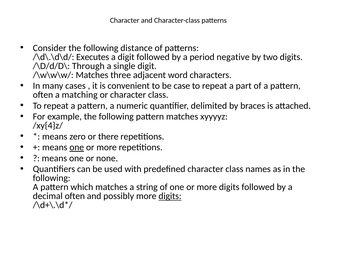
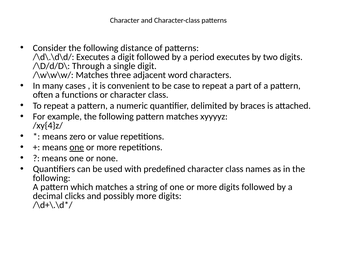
period negative: negative -> executes
matching: matching -> functions
there: there -> value
decimal often: often -> clicks
digits at (170, 196) underline: present -> none
